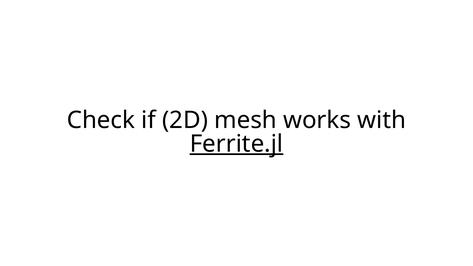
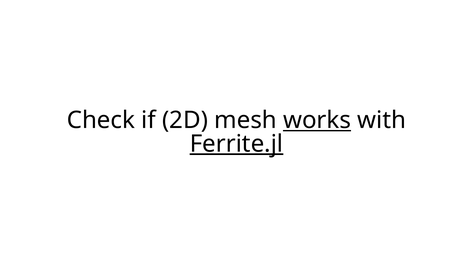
works underline: none -> present
